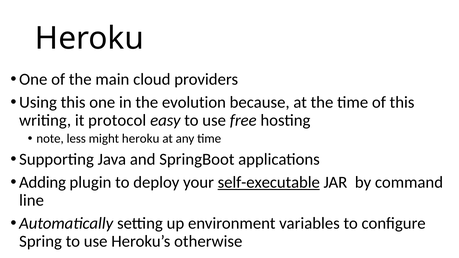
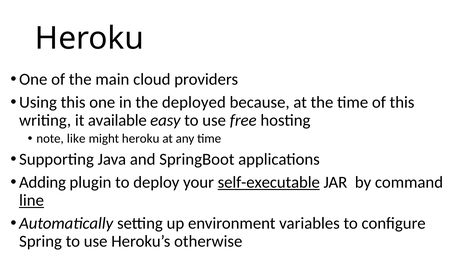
evolution: evolution -> deployed
protocol: protocol -> available
less: less -> like
line underline: none -> present
